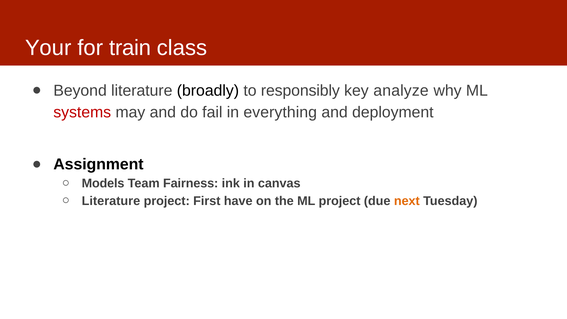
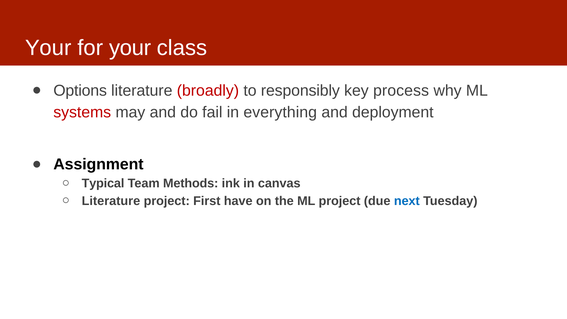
for train: train -> your
Beyond: Beyond -> Options
broadly colour: black -> red
analyze: analyze -> process
Models: Models -> Typical
Fairness: Fairness -> Methods
next colour: orange -> blue
